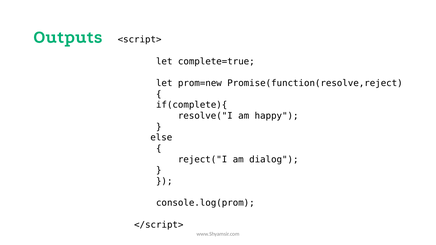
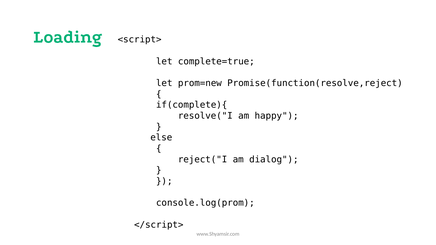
Outputs: Outputs -> Loading
